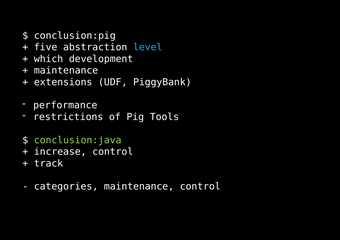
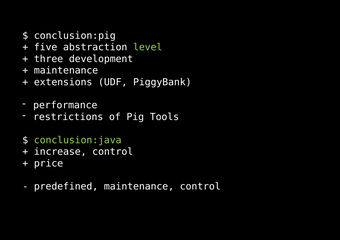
level colour: light blue -> light green
which: which -> three
track: track -> price
categories: categories -> predefined
